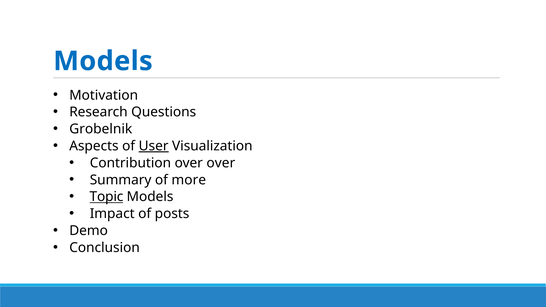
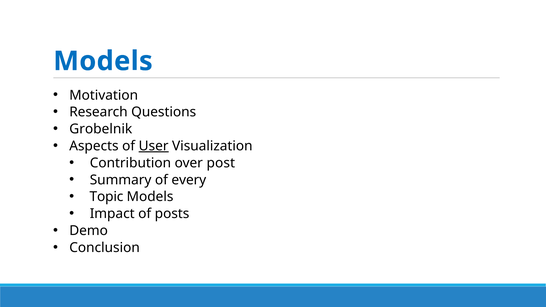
over over: over -> post
more: more -> every
Topic underline: present -> none
